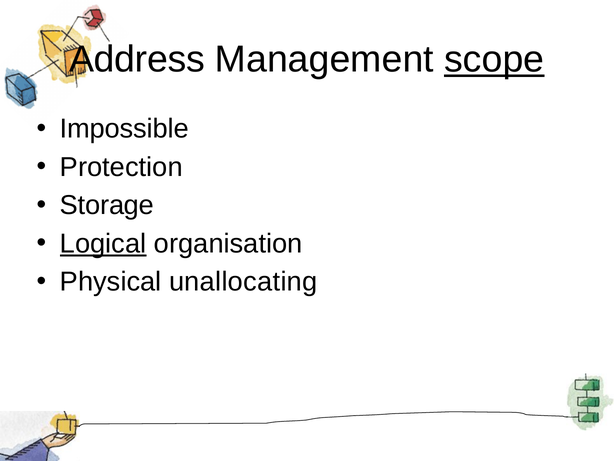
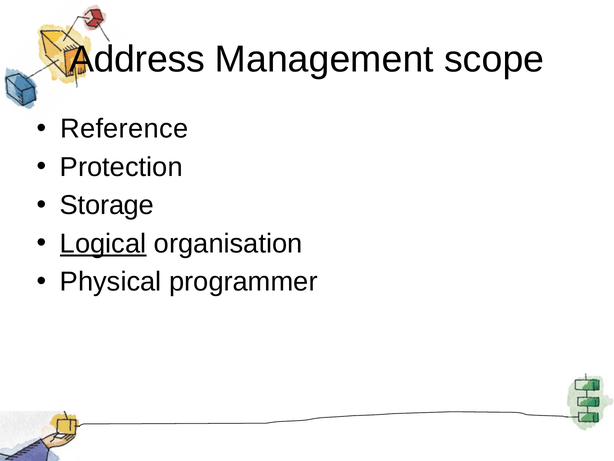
scope underline: present -> none
Impossible: Impossible -> Reference
unallocating: unallocating -> programmer
